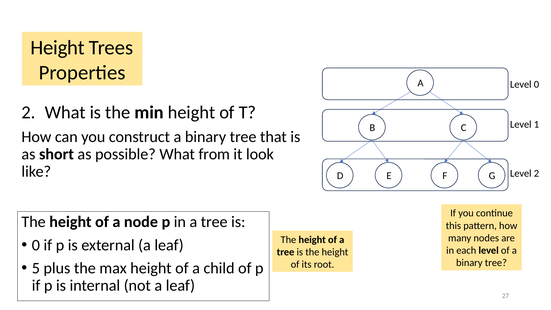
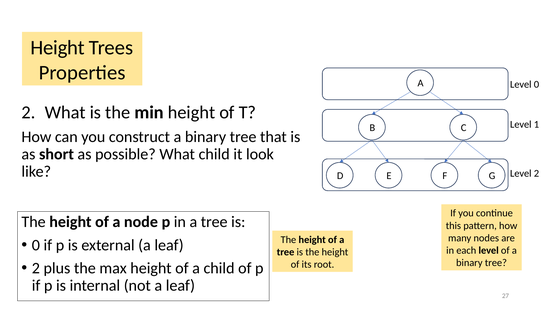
What from: from -> child
5 at (36, 268): 5 -> 2
